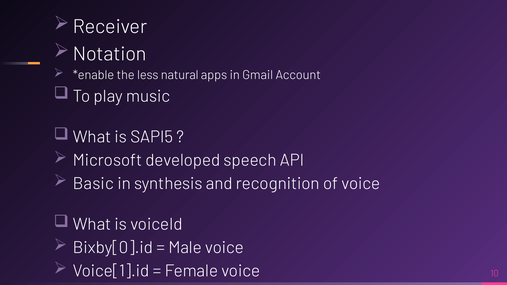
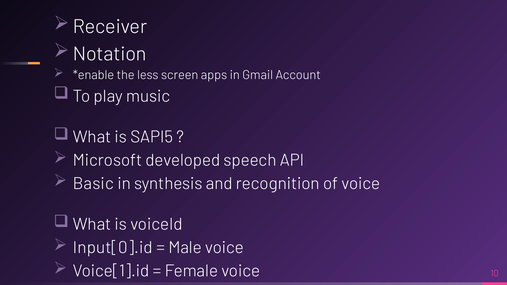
natural: natural -> screen
Bixby[0].id: Bixby[0].id -> Input[0].id
